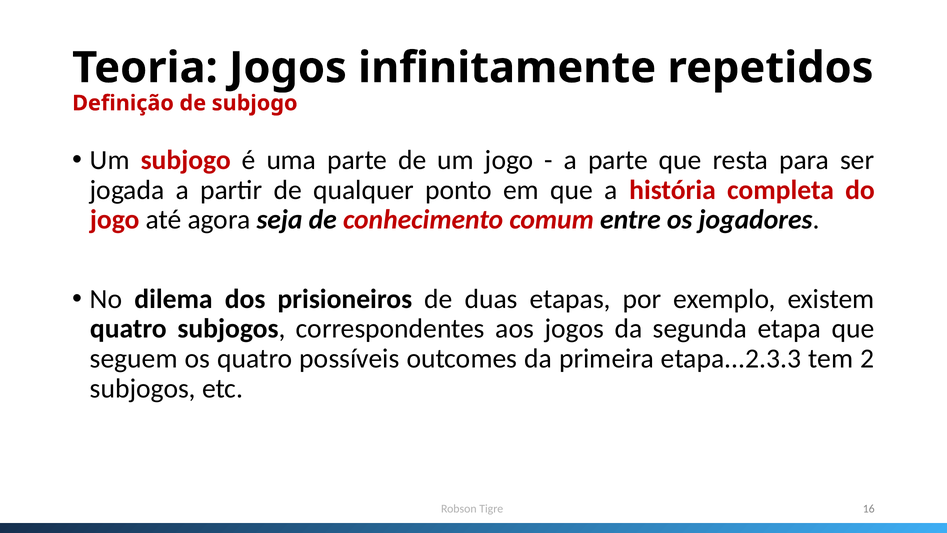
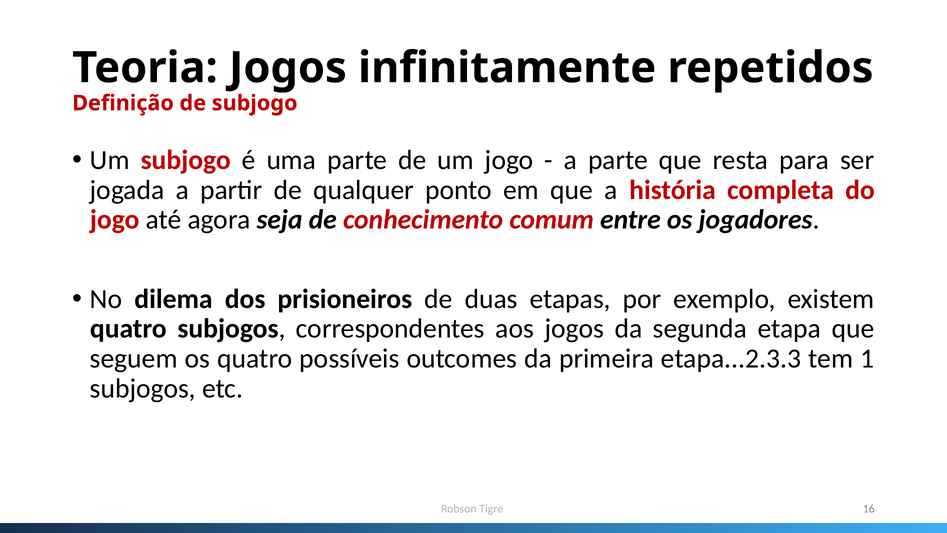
2: 2 -> 1
